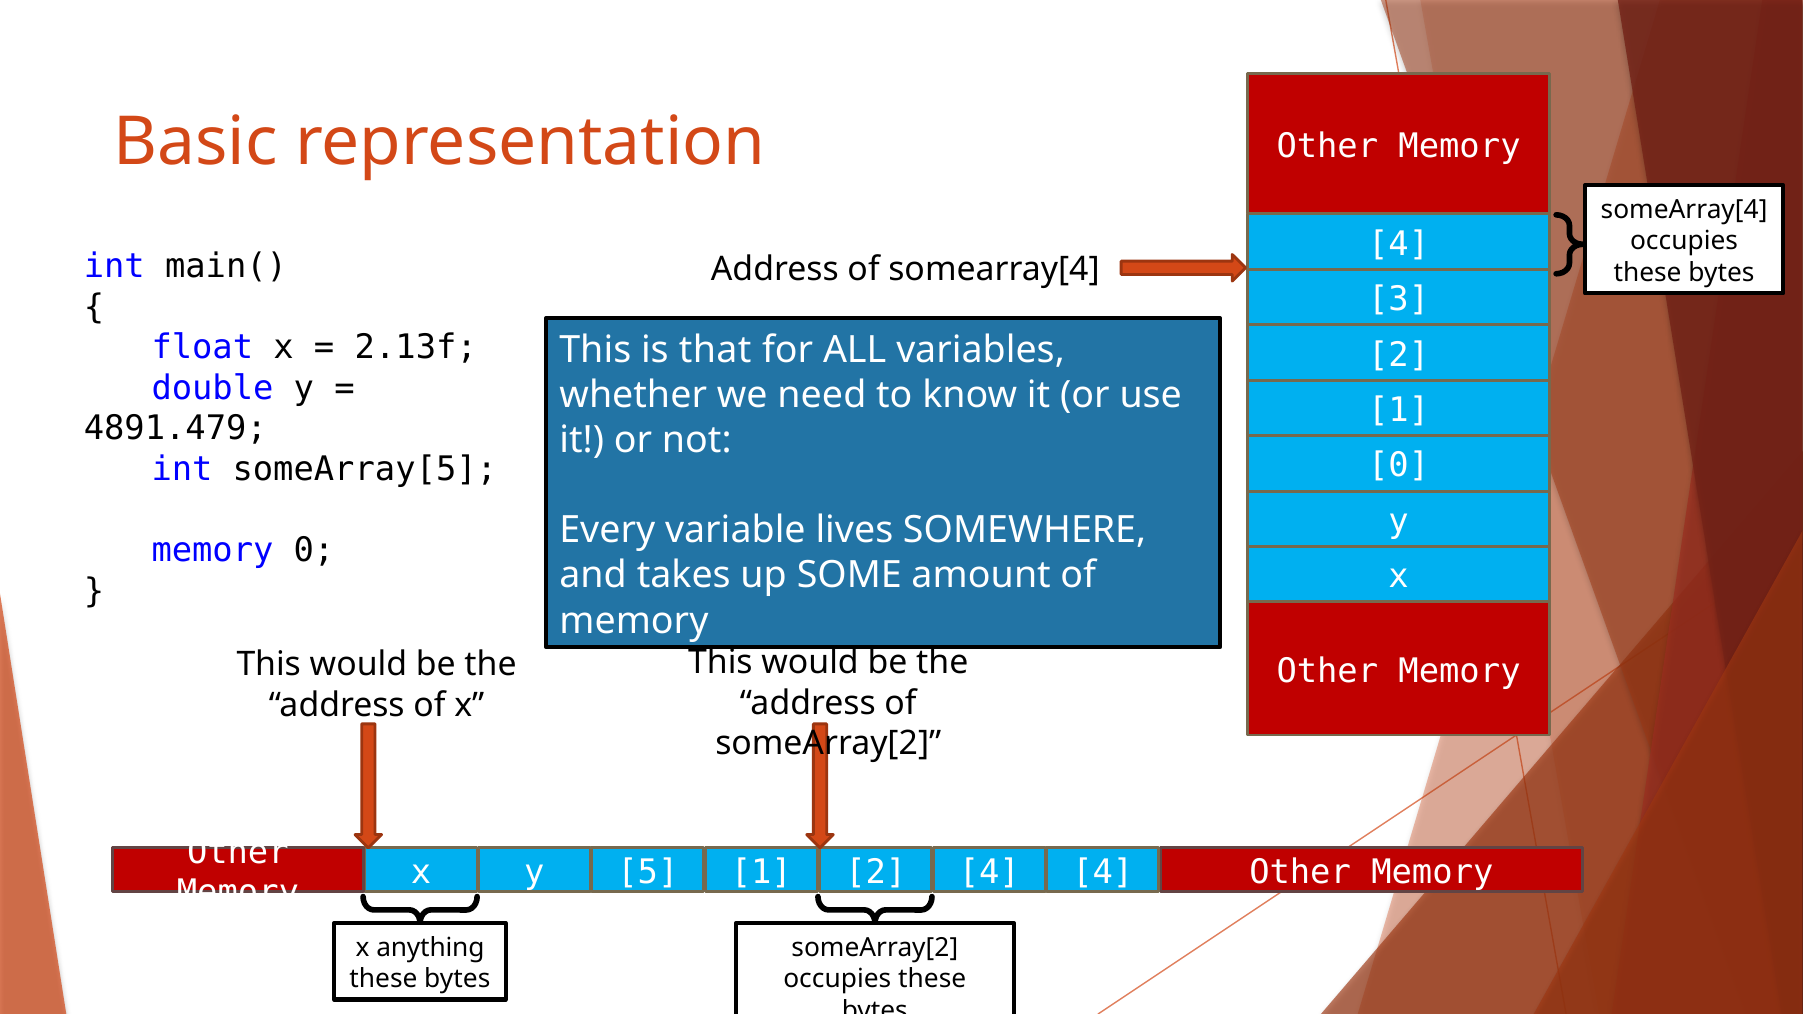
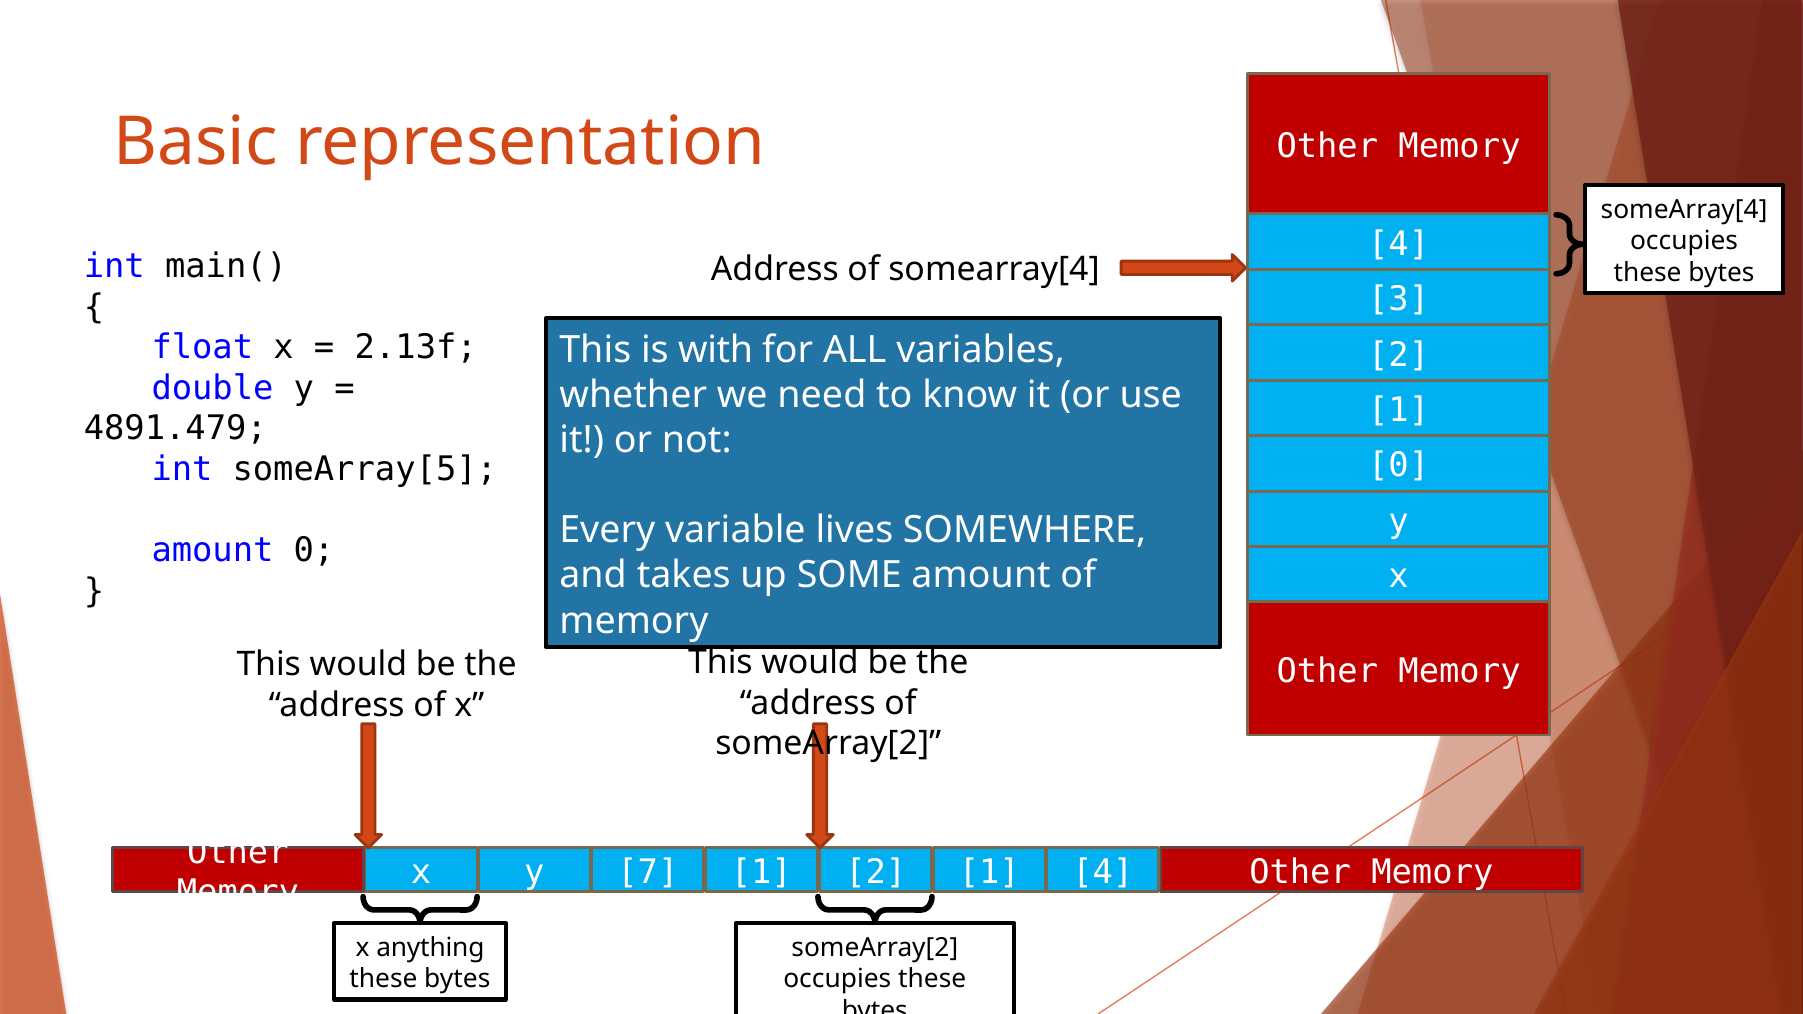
that: that -> with
memory at (212, 551): memory -> amount
5: 5 -> 7
2 4: 4 -> 1
